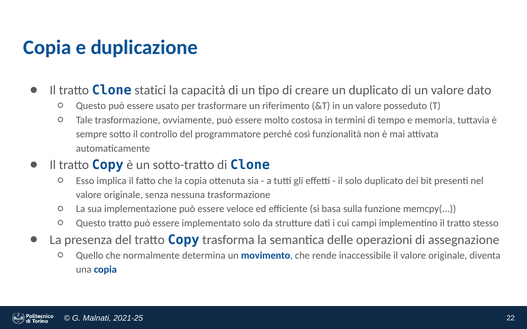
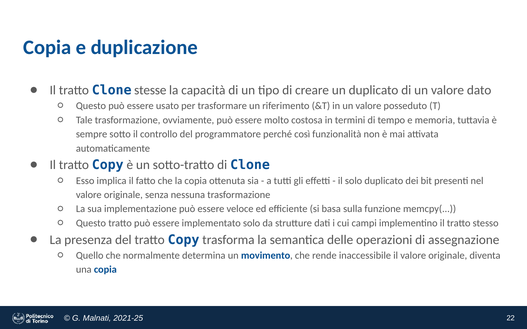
statici: statici -> stesse
